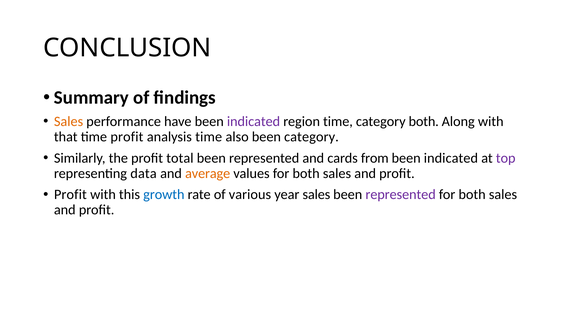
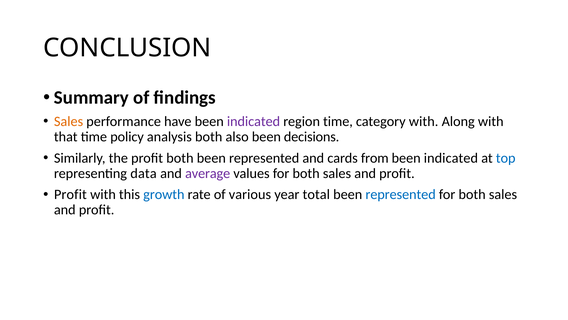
category both: both -> with
time profit: profit -> policy
analysis time: time -> both
been category: category -> decisions
profit total: total -> both
top colour: purple -> blue
average colour: orange -> purple
year sales: sales -> total
represented at (401, 194) colour: purple -> blue
